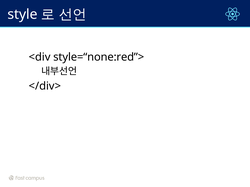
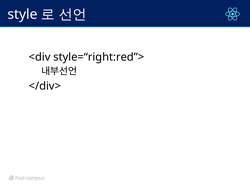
style=“none:red”>: style=“none:red”> -> style=“right:red”>
